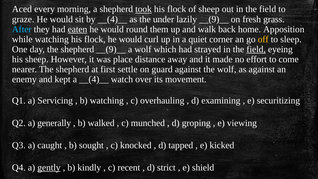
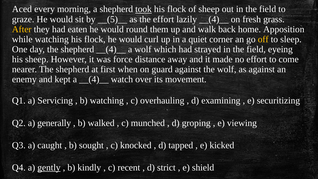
by __(4)__: __(4)__ -> __(5)__
the under: under -> effort
lazily __(9)__: __(9)__ -> __(4)__
After colour: light blue -> yellow
eaten underline: present -> none
shepherd __(9)__: __(9)__ -> __(4)__
field at (256, 49) underline: present -> none
place: place -> force
settle: settle -> when
